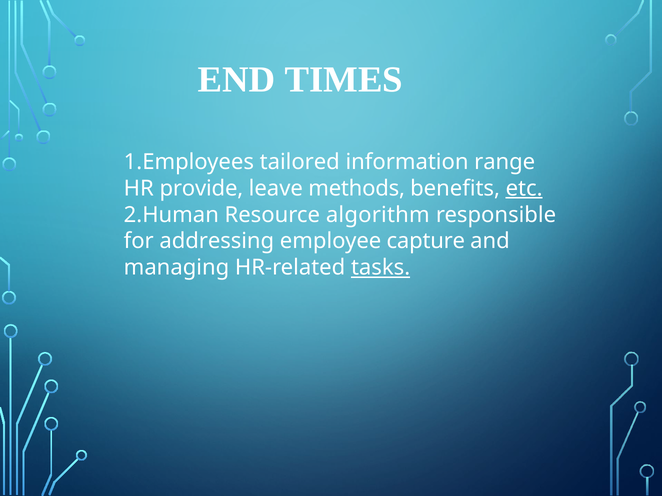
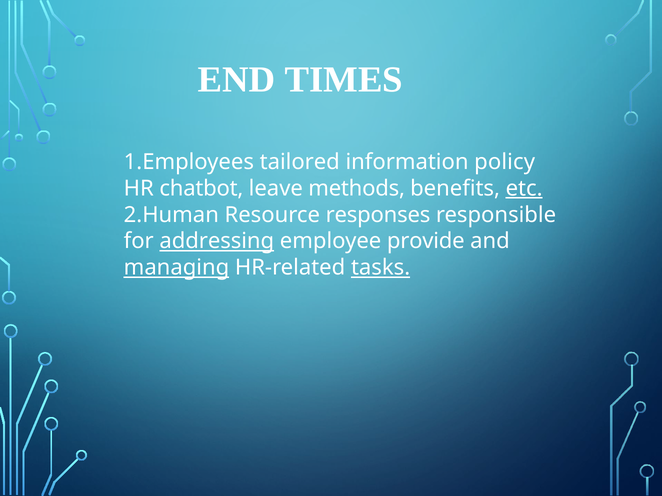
range: range -> policy
provide: provide -> chatbot
algorithm: algorithm -> responses
addressing underline: none -> present
capture: capture -> provide
managing underline: none -> present
